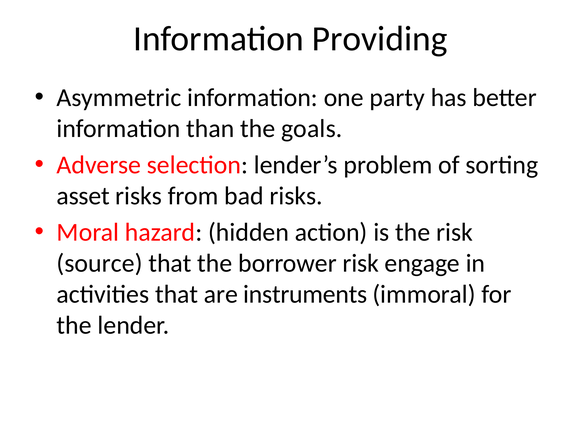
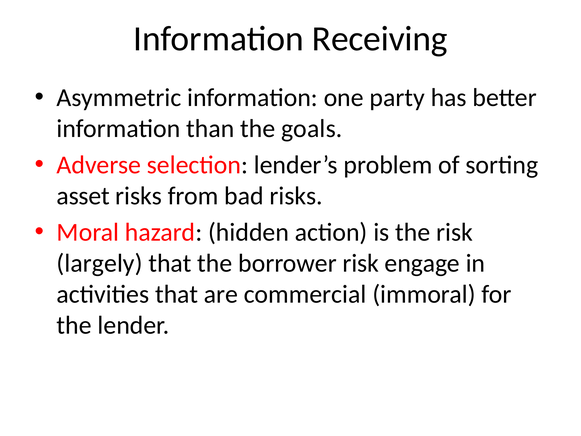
Providing: Providing -> Receiving
source: source -> largely
instruments: instruments -> commercial
